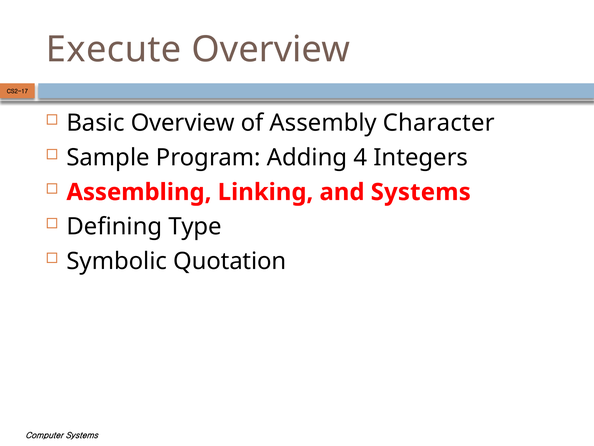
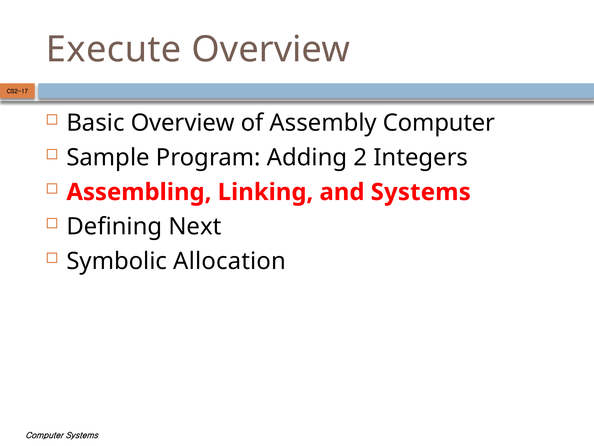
Assembly Character: Character -> Computer
4: 4 -> 2
Type: Type -> Next
Quotation: Quotation -> Allocation
